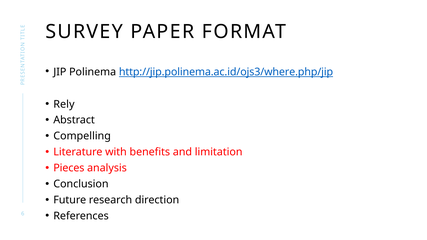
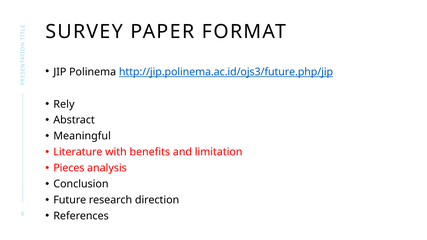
http://jip.polinema.ac.id/ojs3/where.php/jip: http://jip.polinema.ac.id/ojs3/where.php/jip -> http://jip.polinema.ac.id/ojs3/future.php/jip
Compelling: Compelling -> Meaningful
